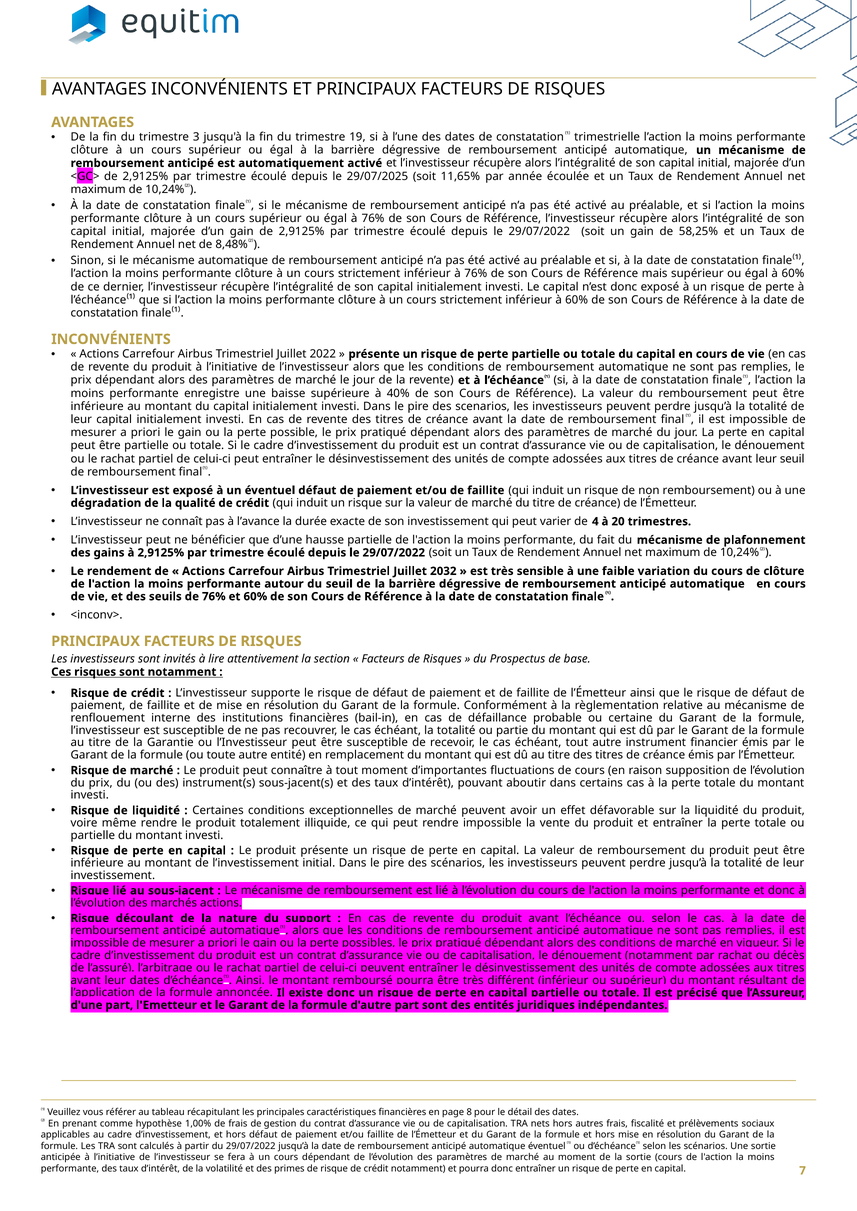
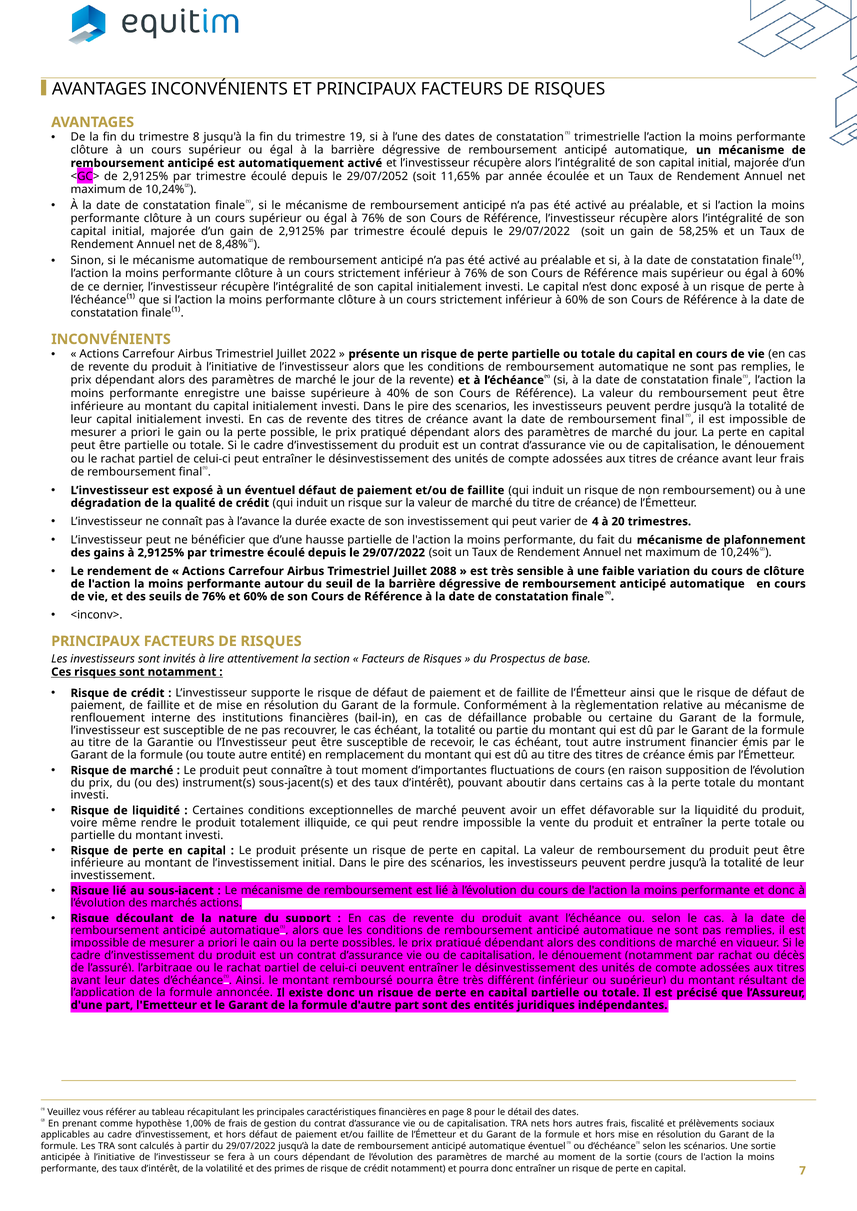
trimestre 3: 3 -> 8
29/07/2025: 29/07/2025 -> 29/07/2052
leur seuil: seuil -> frais
2032: 2032 -> 2088
